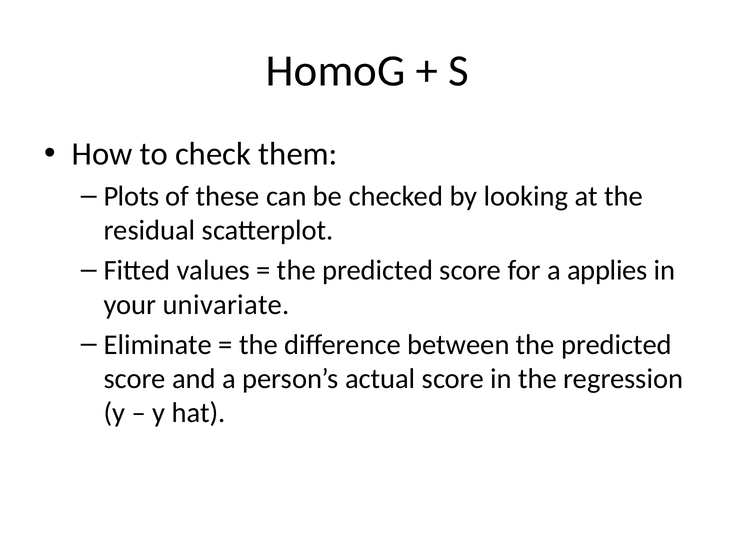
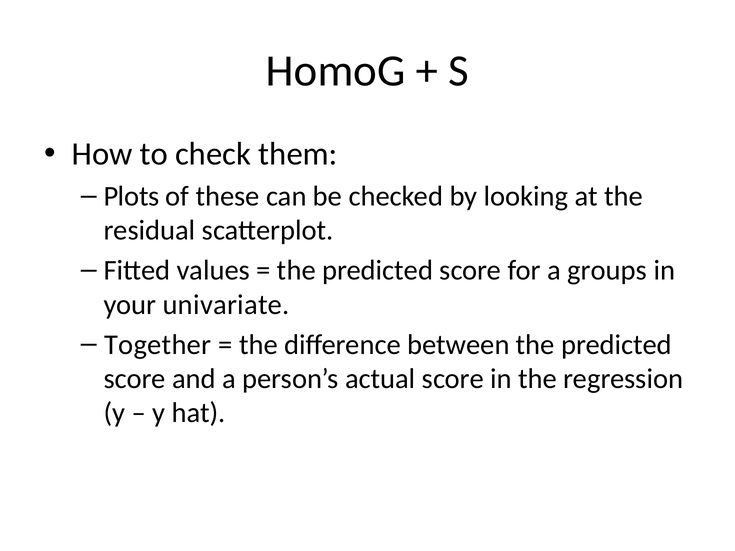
applies: applies -> groups
Eliminate: Eliminate -> Together
